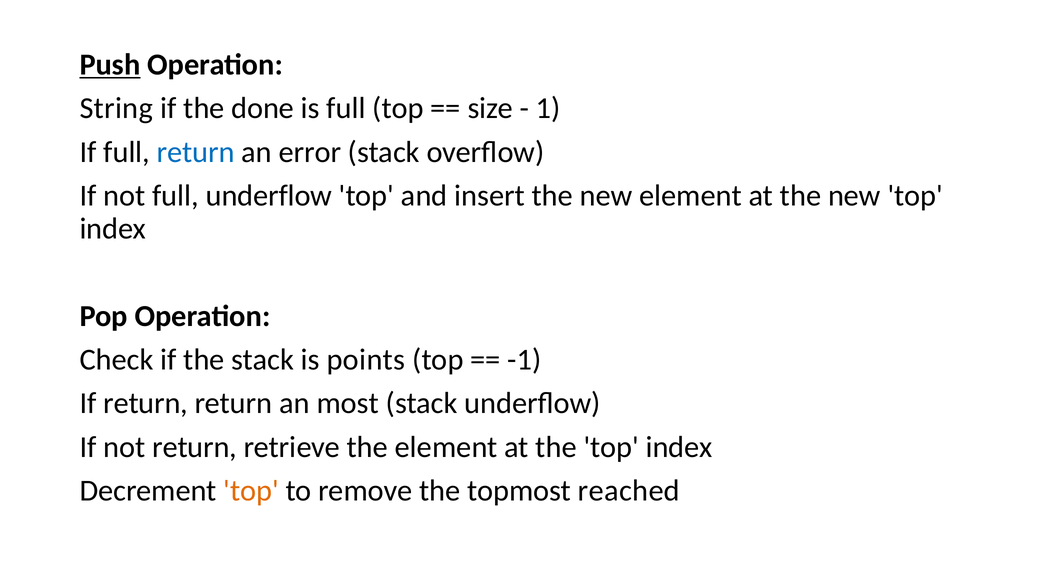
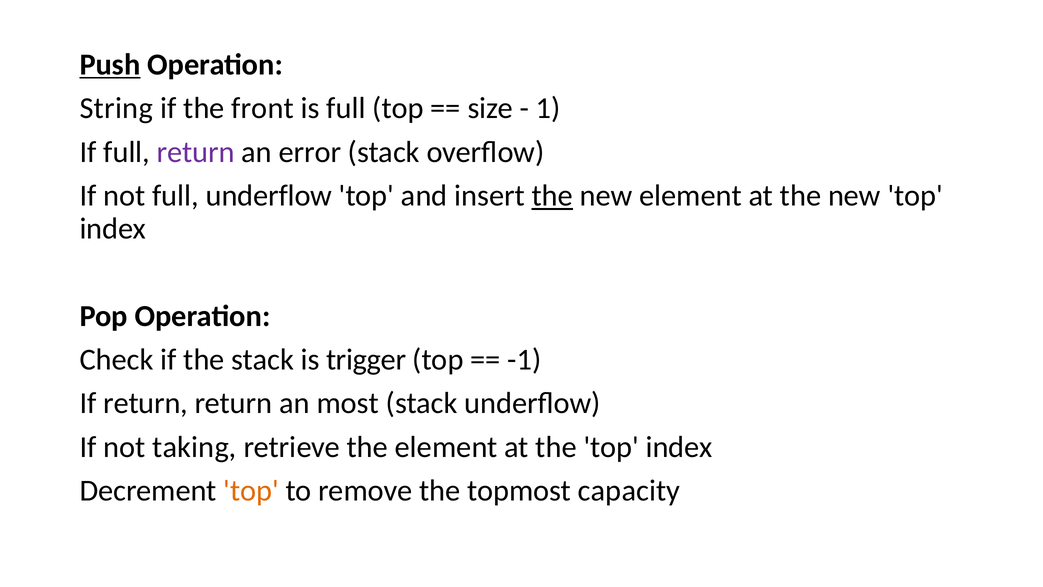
done: done -> front
return at (196, 152) colour: blue -> purple
the at (552, 196) underline: none -> present
points: points -> trigger
not return: return -> taking
reached: reached -> capacity
